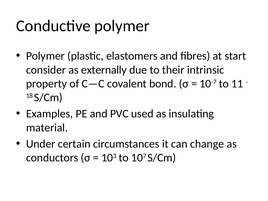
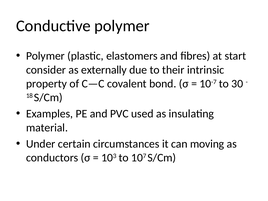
11: 11 -> 30
change: change -> moving
